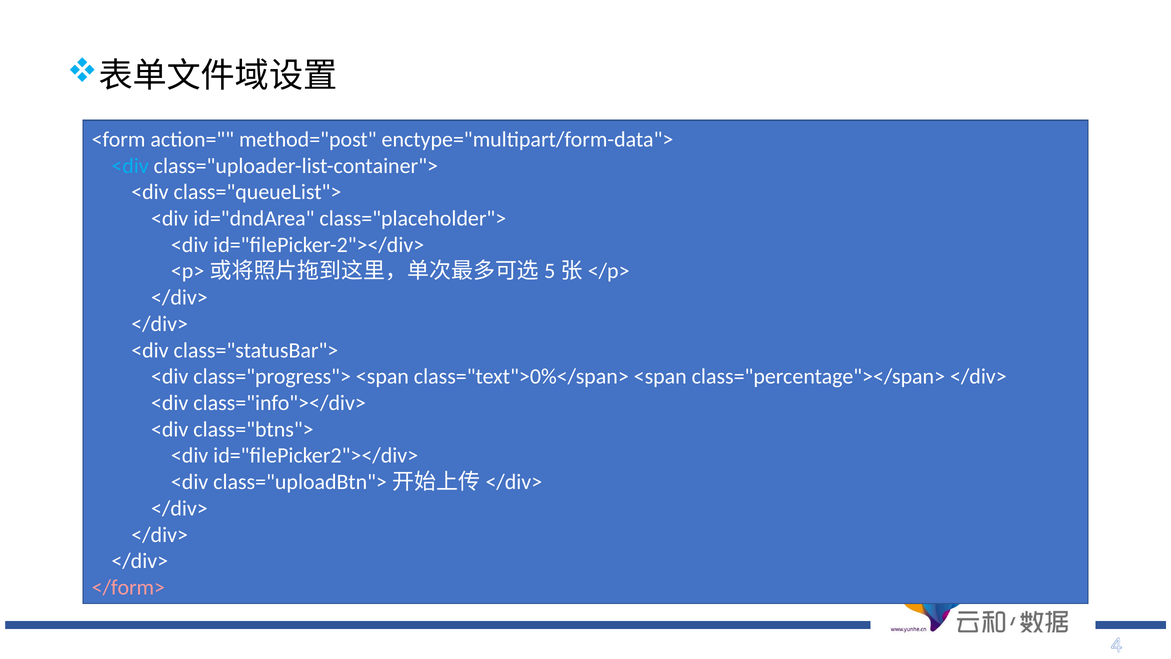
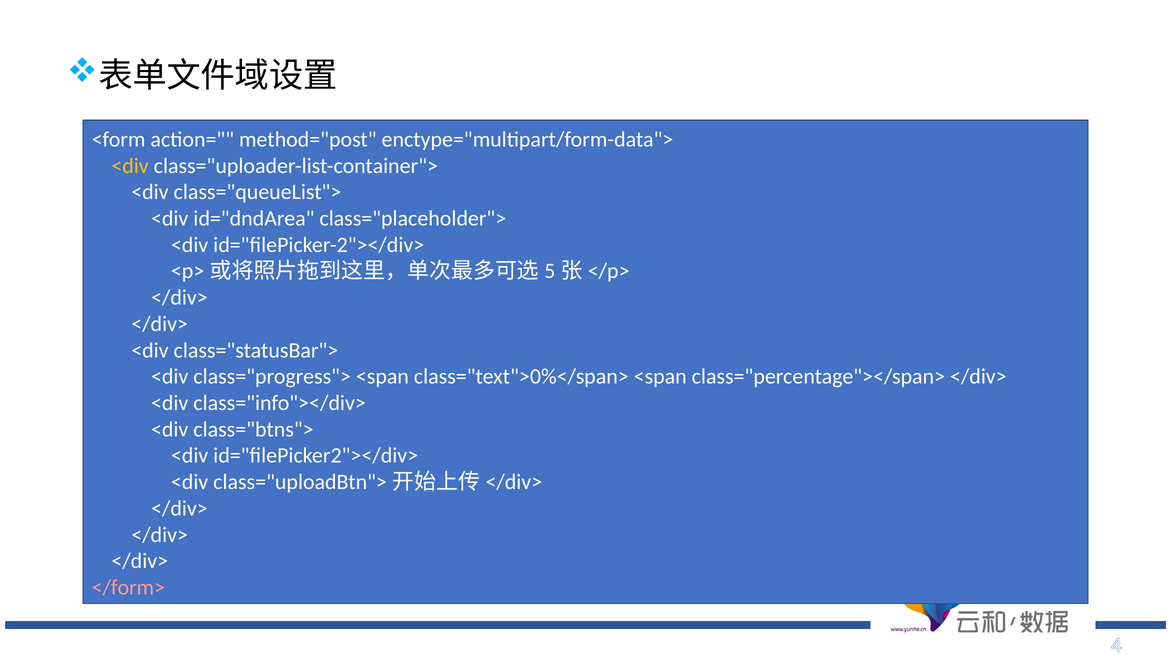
<div at (130, 166) colour: light blue -> yellow
